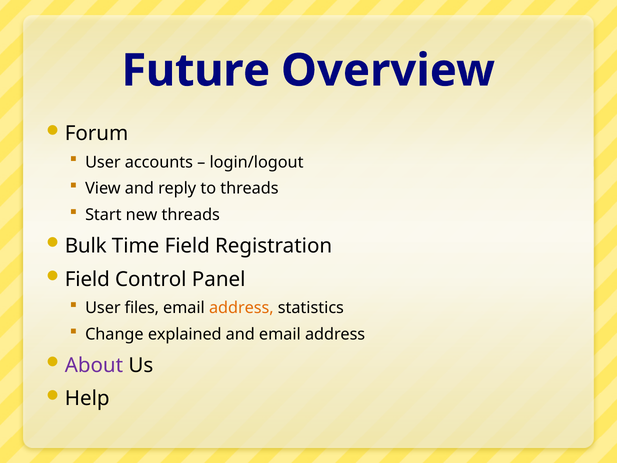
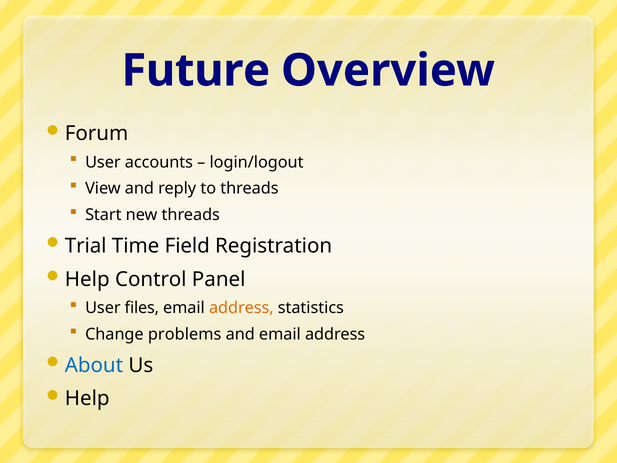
Bulk: Bulk -> Trial
Field at (87, 279): Field -> Help
explained: explained -> problems
About colour: purple -> blue
